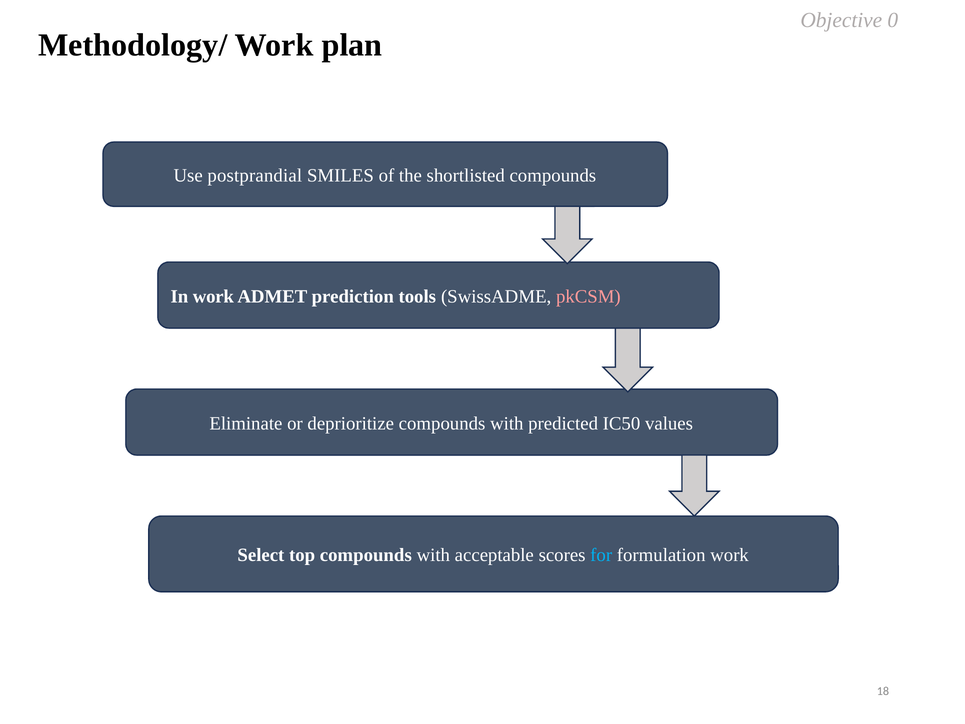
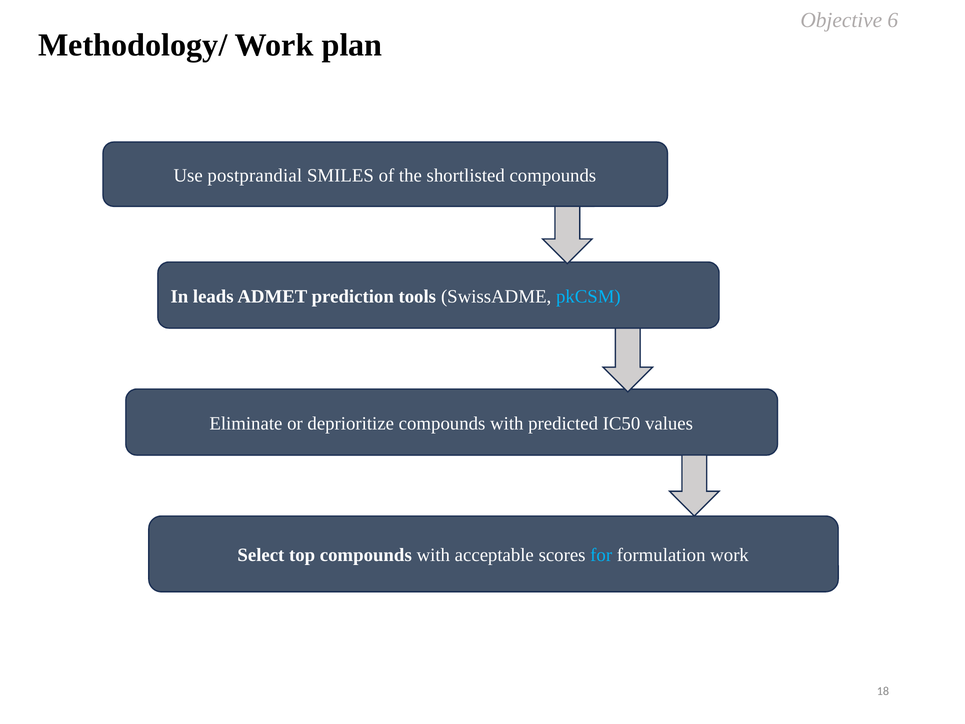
0: 0 -> 6
In work: work -> leads
pkCSM colour: pink -> light blue
